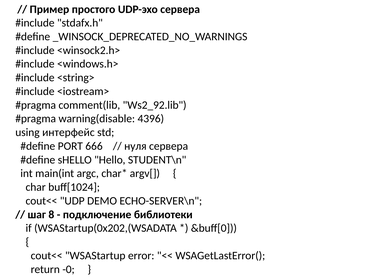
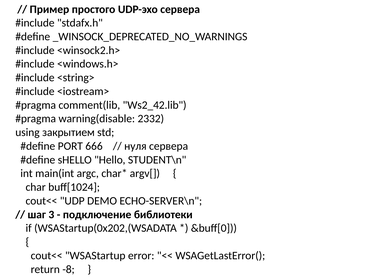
Ws2_92.lib: Ws2_92.lib -> Ws2_42.lib
4396: 4396 -> 2332
интерфейс: интерфейс -> закрытием
8: 8 -> 3
-0: -0 -> -8
